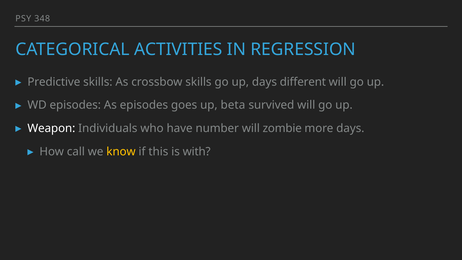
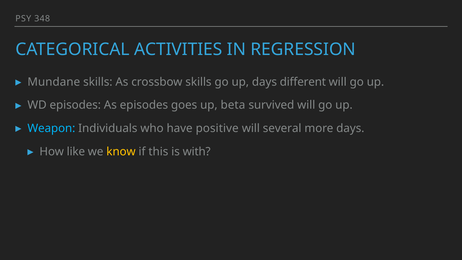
Predictive: Predictive -> Mundane
Weapon colour: white -> light blue
number: number -> positive
zombie: zombie -> several
call: call -> like
